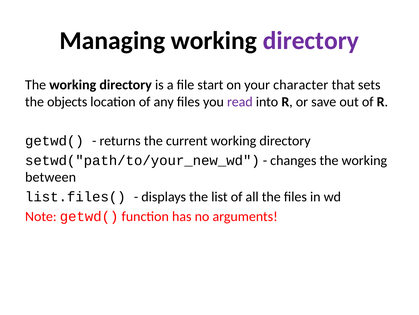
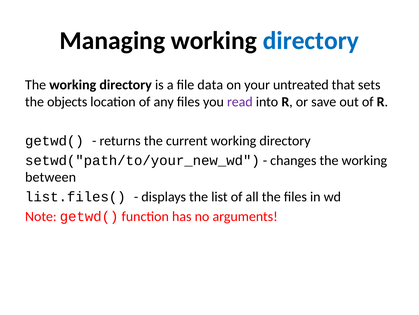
directory at (311, 41) colour: purple -> blue
start: start -> data
character: character -> untreated
